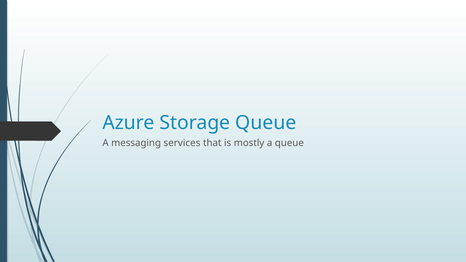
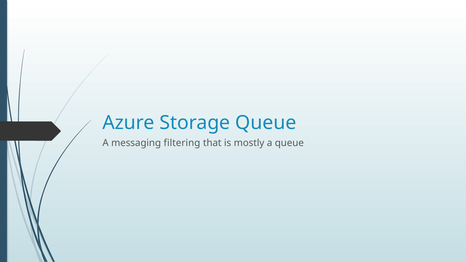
services: services -> filtering
